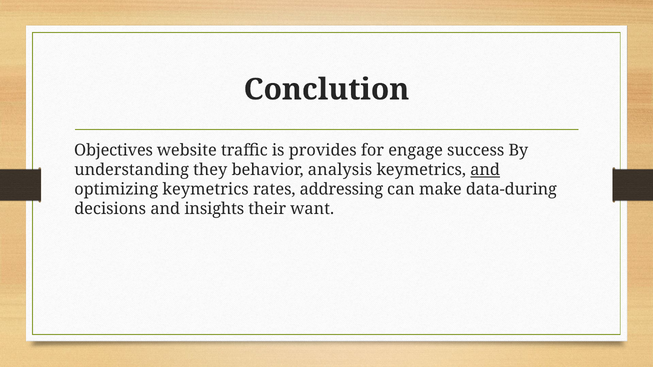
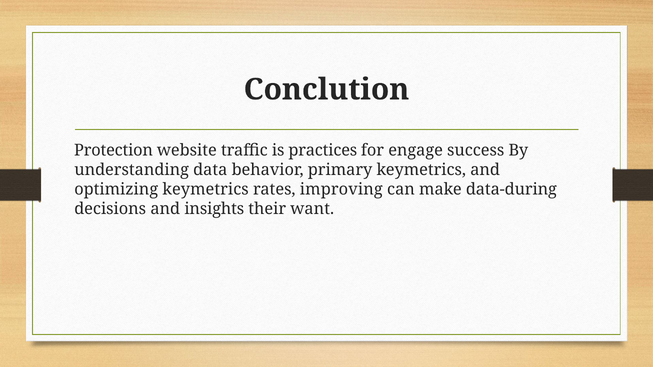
Objectives: Objectives -> Protection
provides: provides -> practices
they: they -> data
analysis: analysis -> primary
and at (485, 170) underline: present -> none
addressing: addressing -> improving
